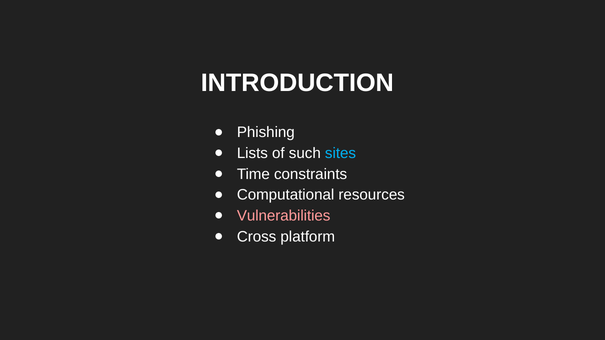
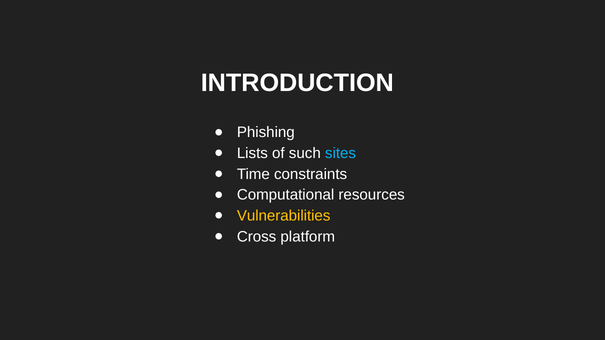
Vulnerabilities colour: pink -> yellow
